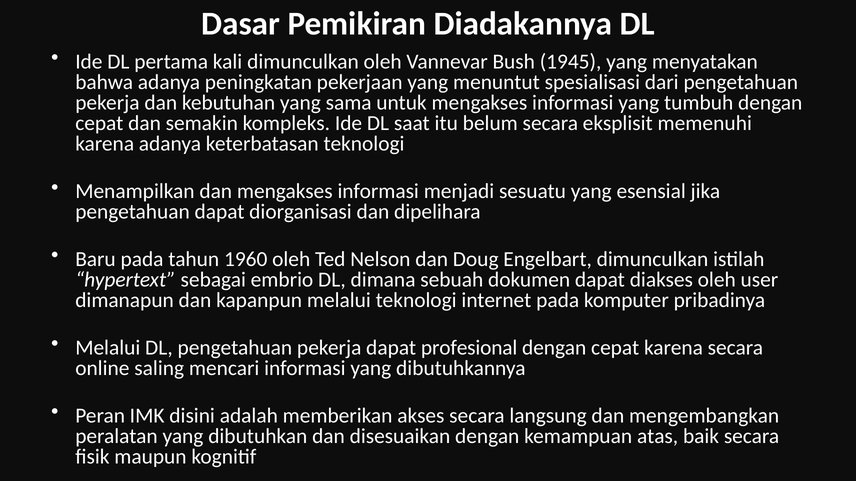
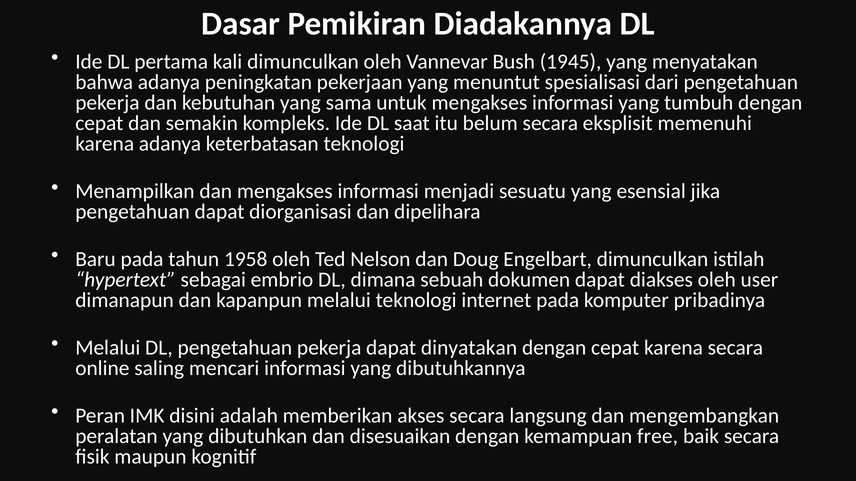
1960: 1960 -> 1958
profesional: profesional -> dinyatakan
atas: atas -> free
